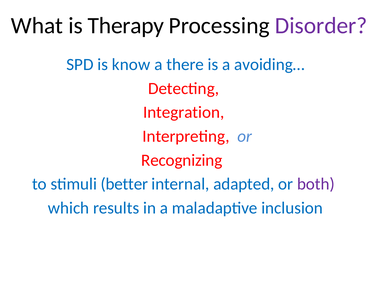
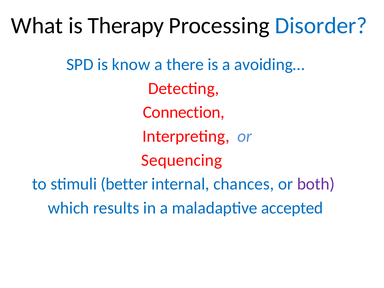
Disorder colour: purple -> blue
Integration: Integration -> Connection
Recognizing: Recognizing -> Sequencing
adapted: adapted -> chances
inclusion: inclusion -> accepted
